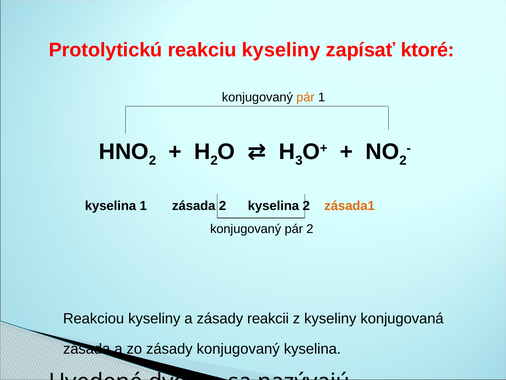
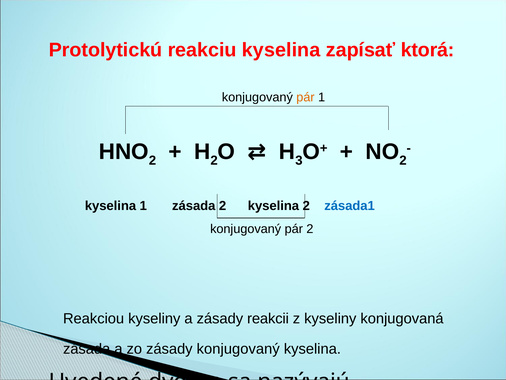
reakciu kyseliny: kyseliny -> kyselina
ktoré: ktoré -> ktorá
zásada1 colour: orange -> blue
